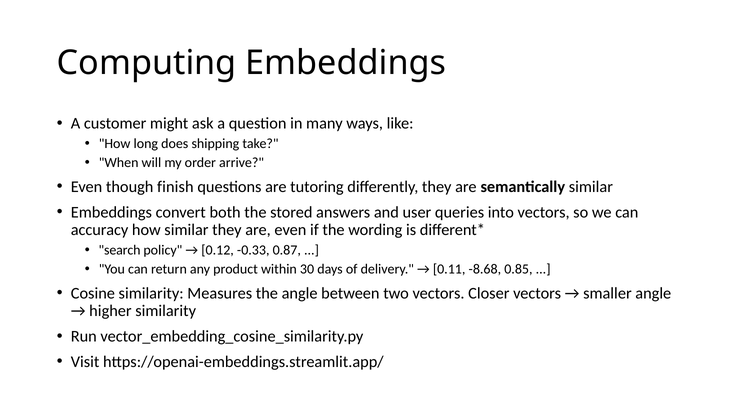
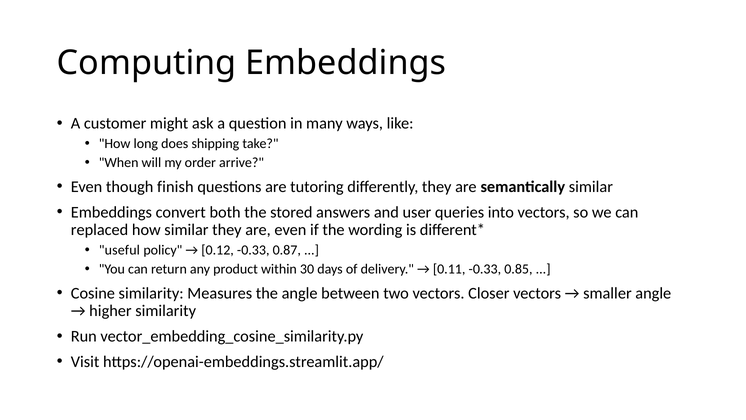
accuracy: accuracy -> replaced
search: search -> useful
0.11 -8.68: -8.68 -> -0.33
